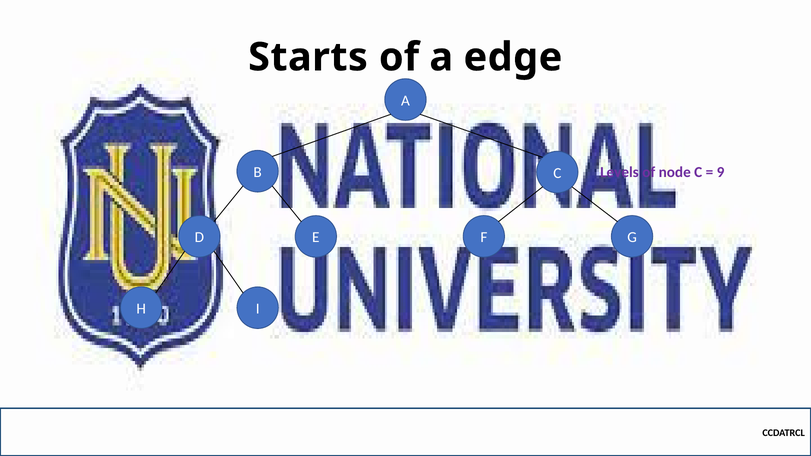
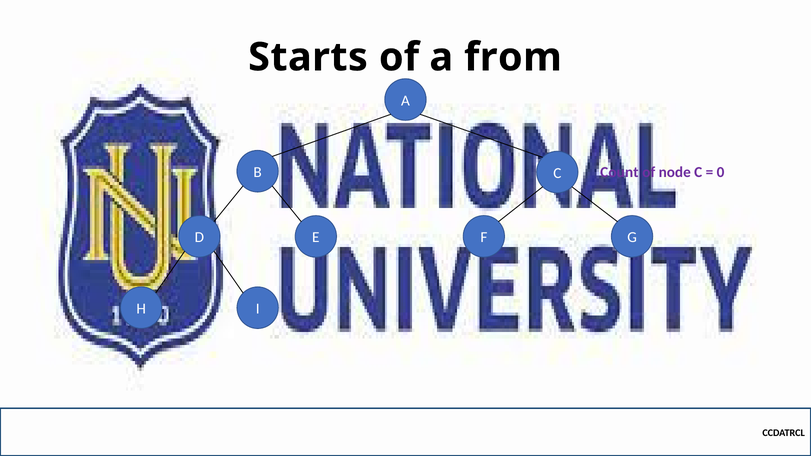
edge: edge -> from
Levels: Levels -> Count
9: 9 -> 0
